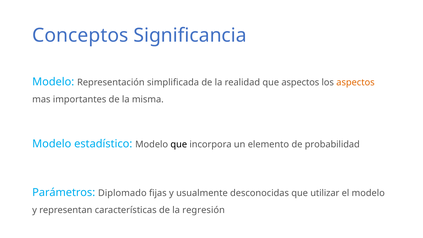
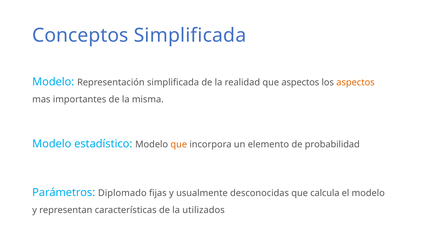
Conceptos Significancia: Significancia -> Simplificada
que at (179, 144) colour: black -> orange
utilizar: utilizar -> calcula
regresión: regresión -> utilizados
